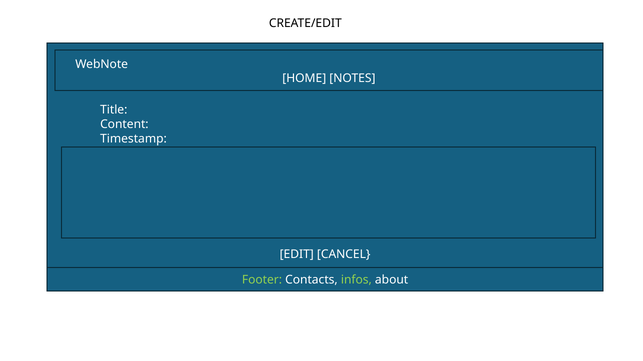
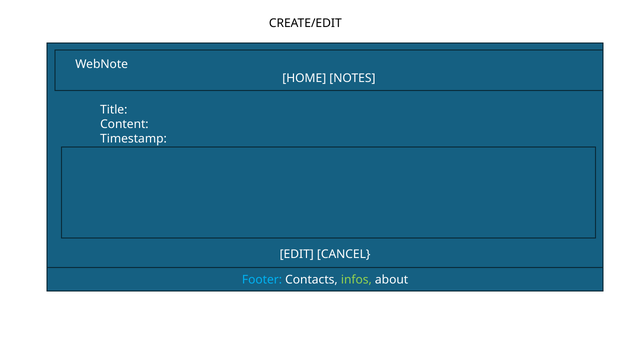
Footer colour: light green -> light blue
